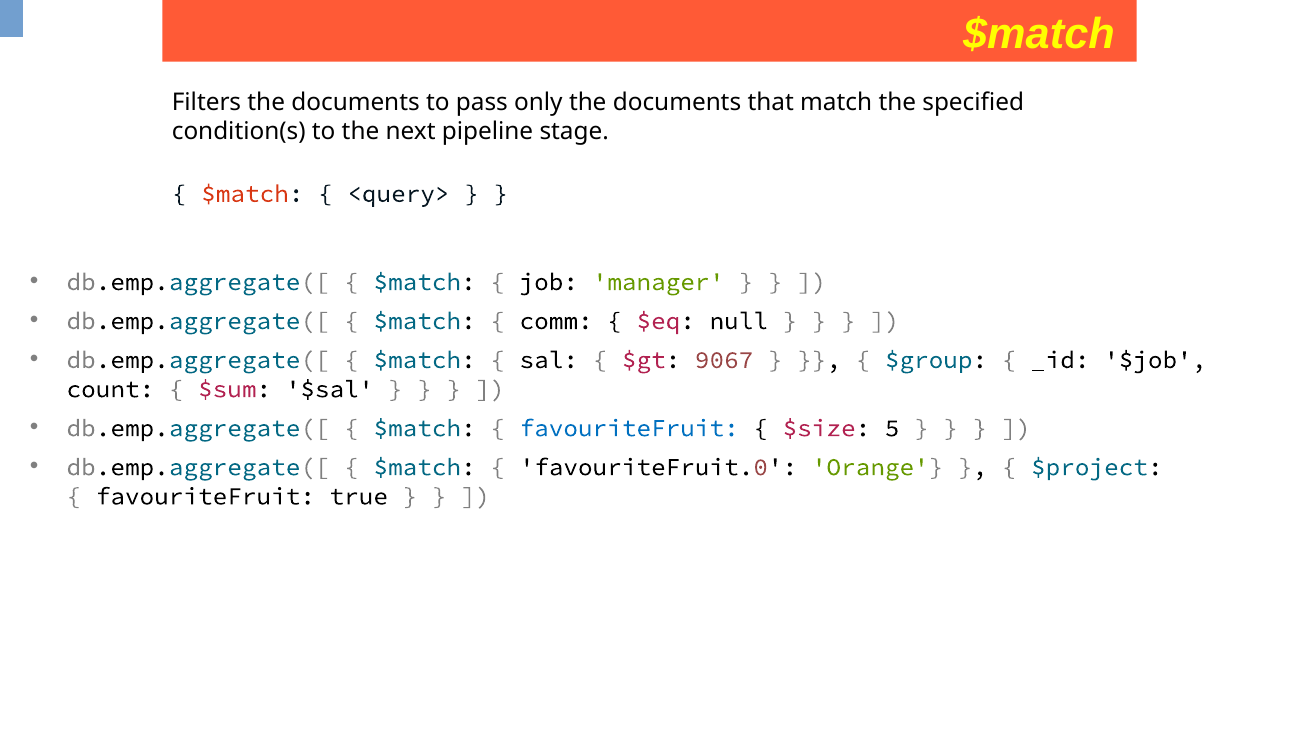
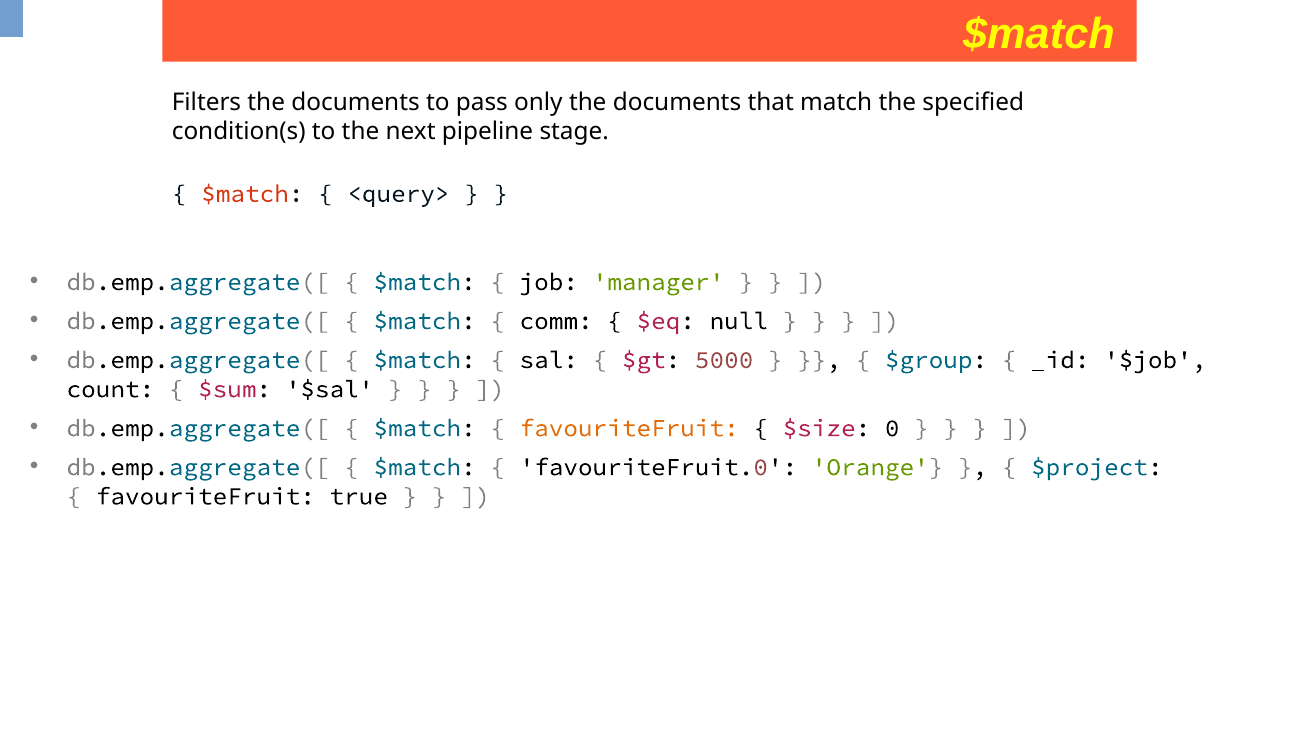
9067: 9067 -> 5000
favouriteFruit at (629, 428) colour: blue -> orange
5: 5 -> 0
